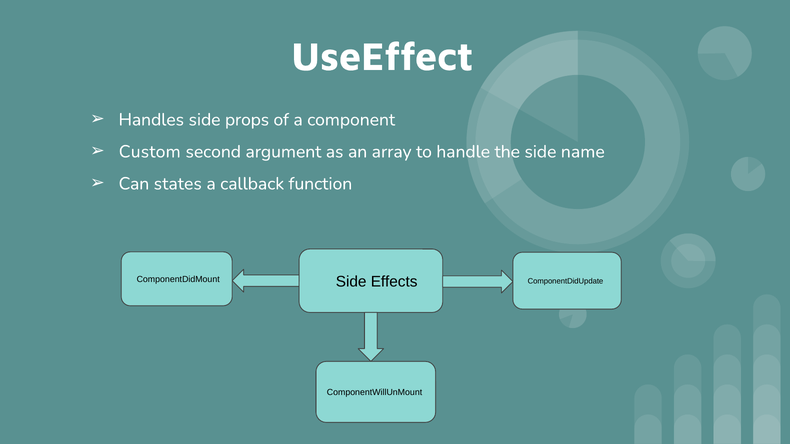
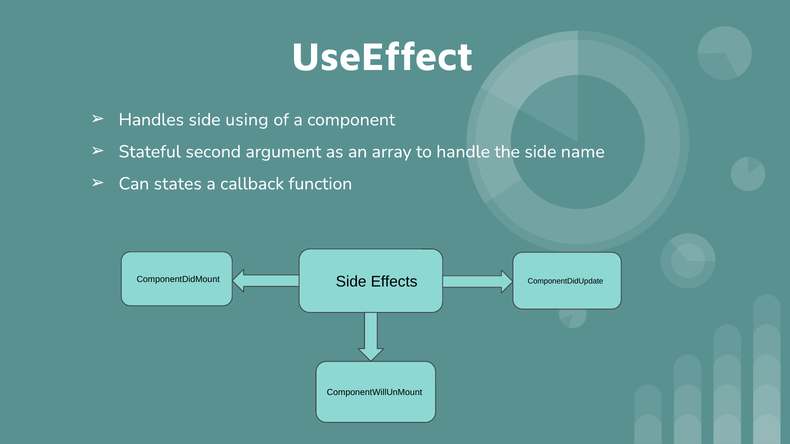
props: props -> using
Custom: Custom -> Stateful
